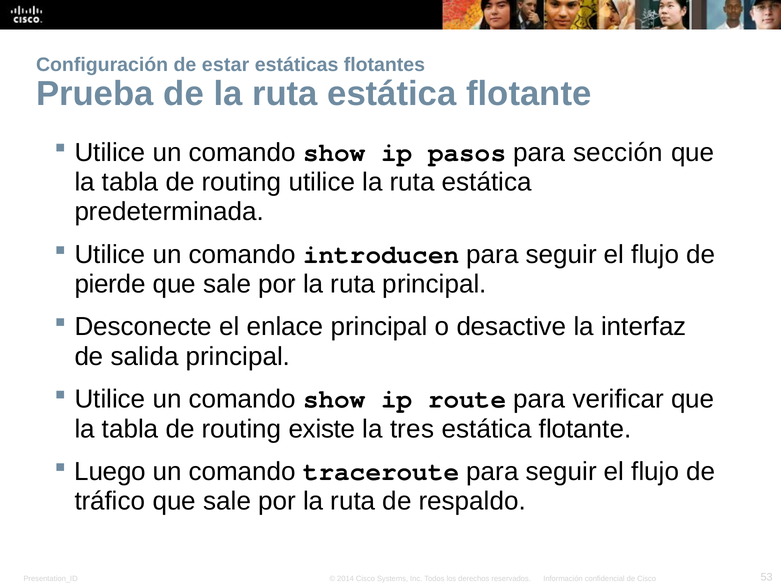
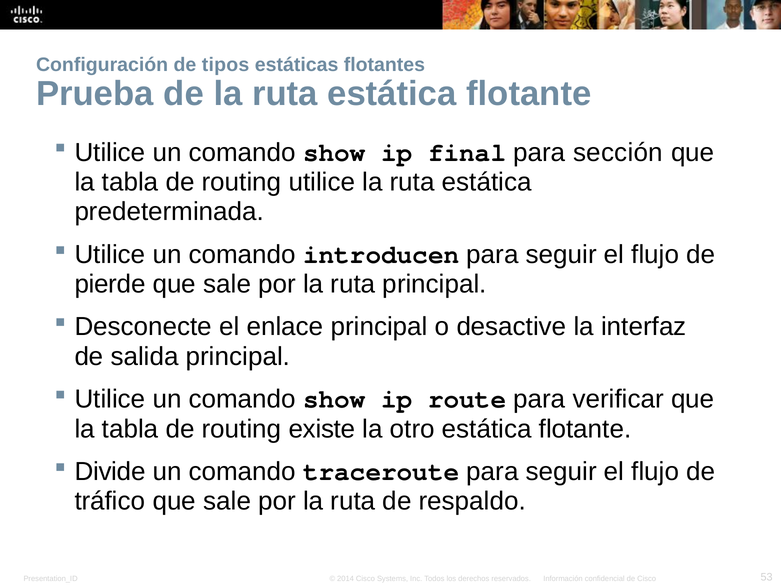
estar: estar -> tipos
pasos: pasos -> final
tres: tres -> otro
Luego: Luego -> Divide
